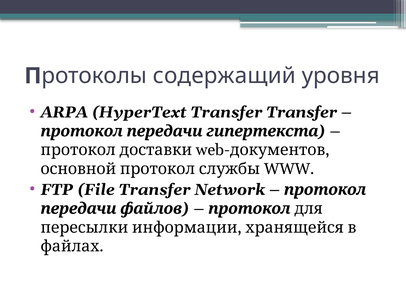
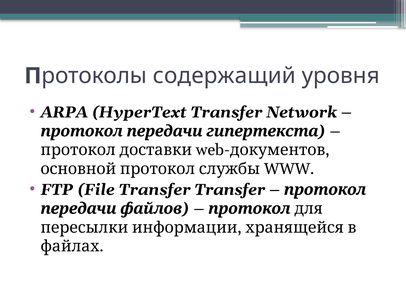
Transfer Transfer: Transfer -> Network
Transfer Network: Network -> Transfer
